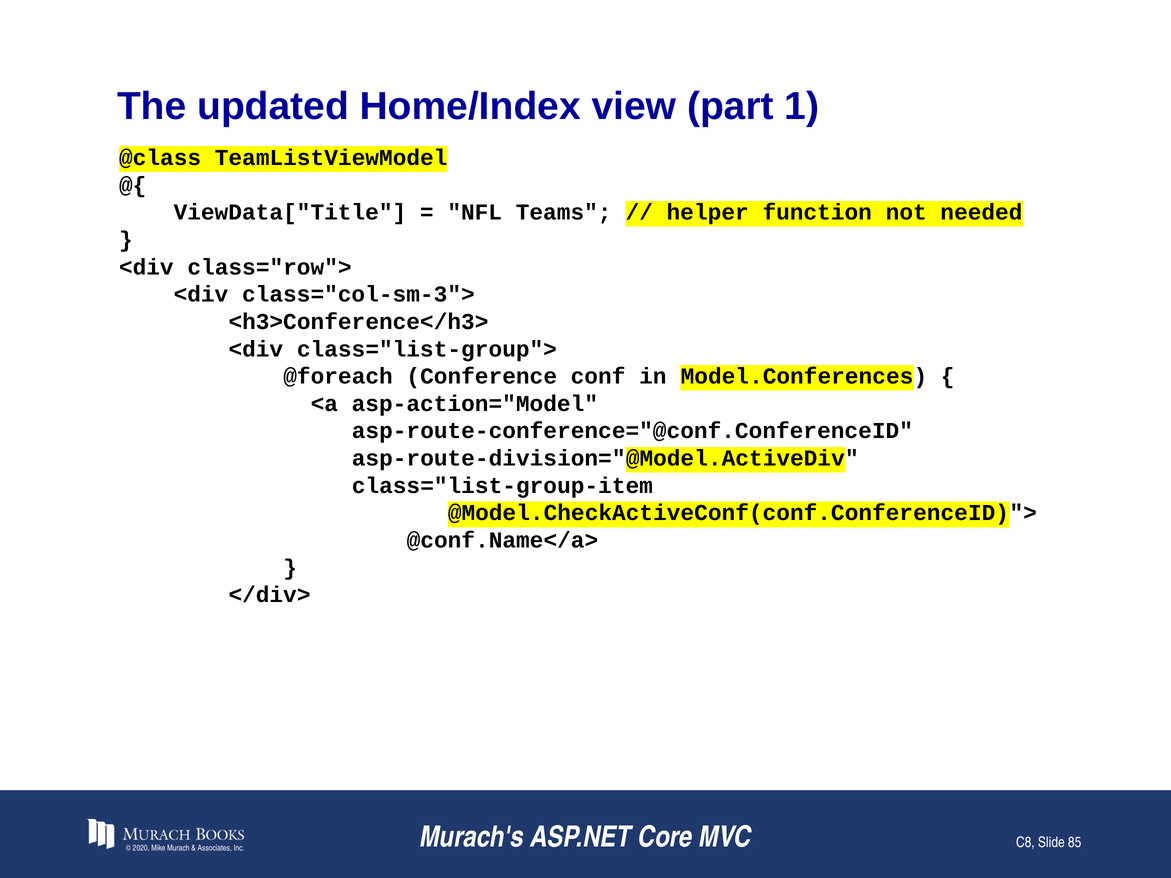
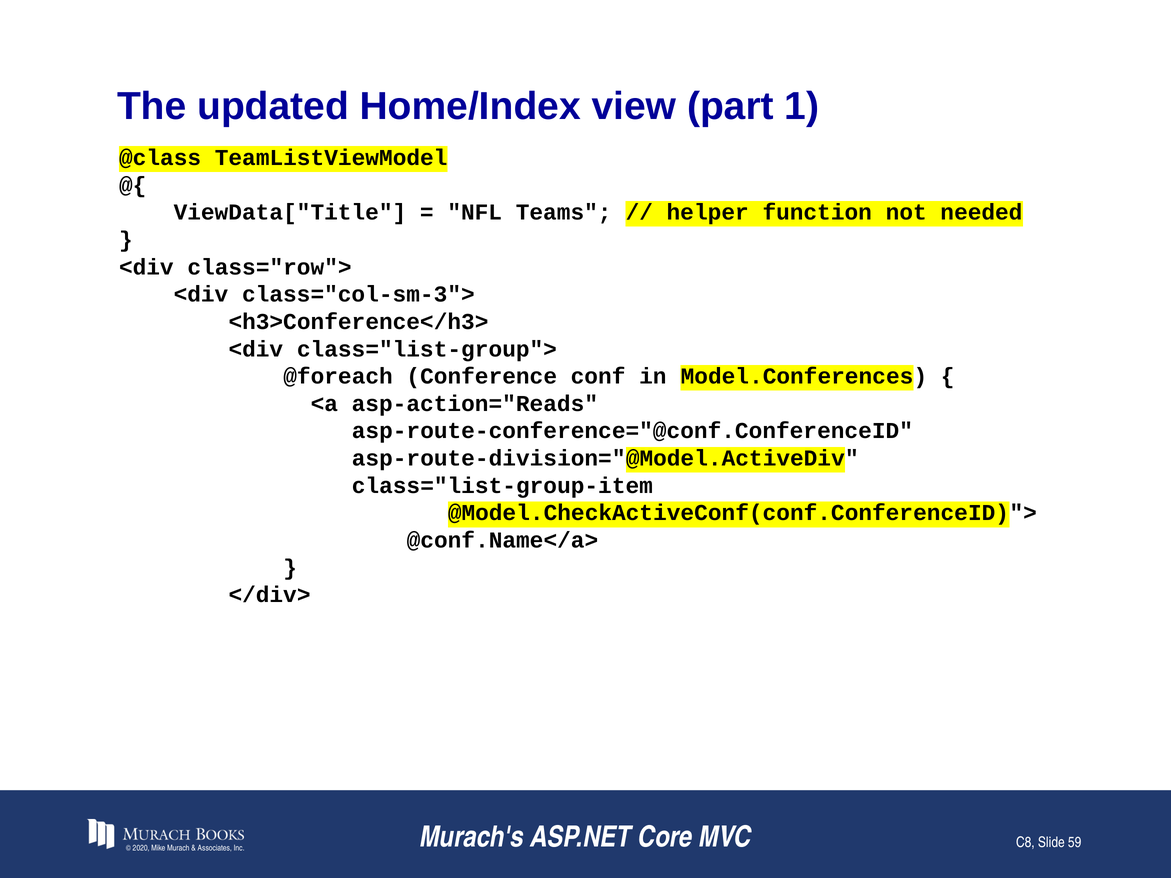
asp-action="Model: asp-action="Model -> asp-action="Reads
85: 85 -> 59
